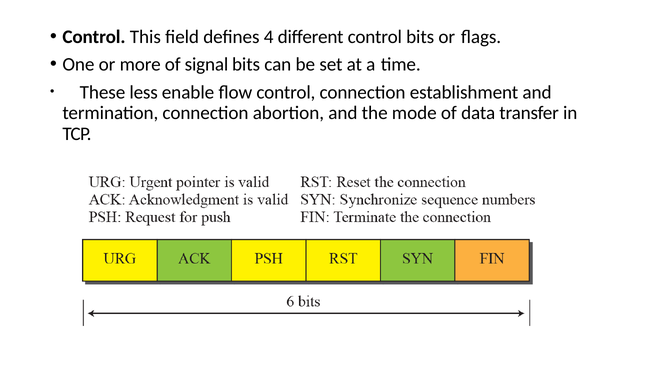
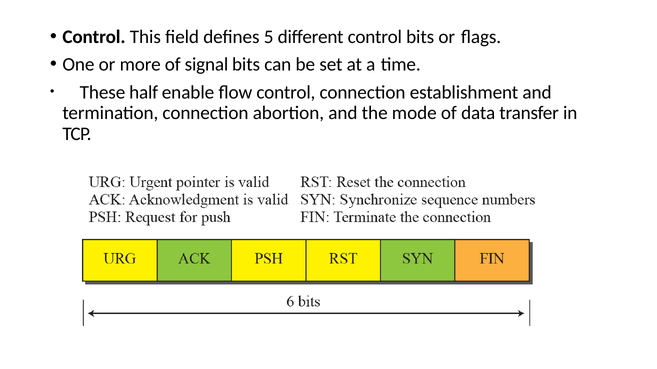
4: 4 -> 5
less: less -> half
